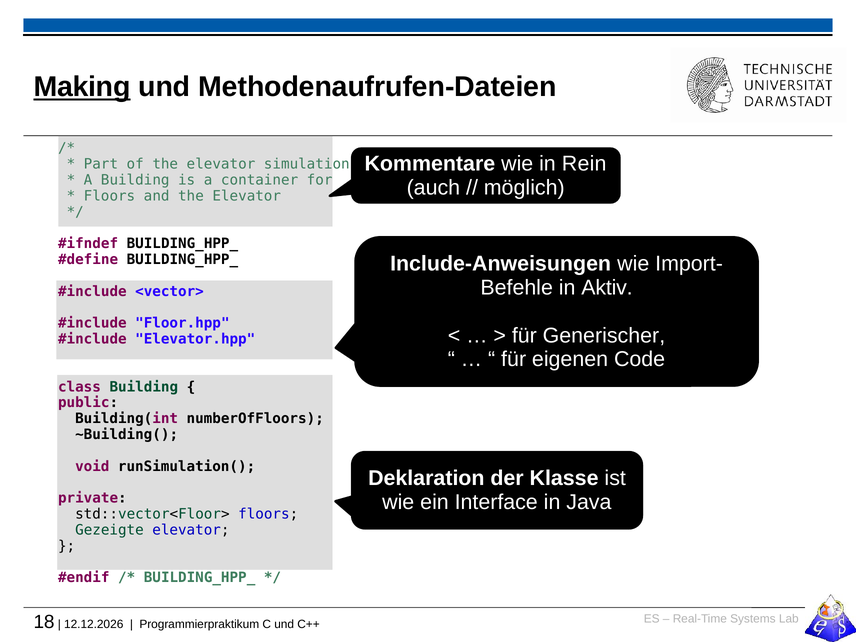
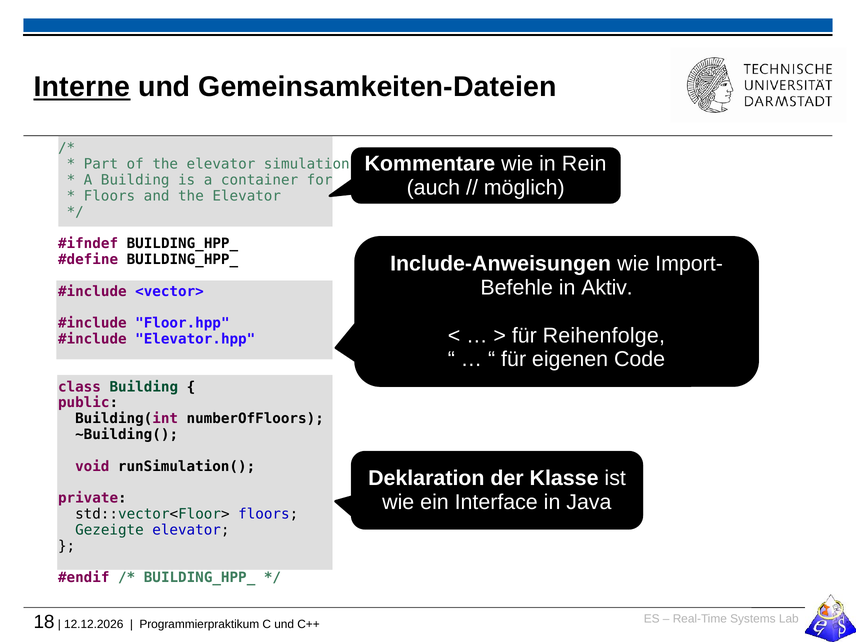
Making: Making -> Interne
Methodenaufrufen-Dateien: Methodenaufrufen-Dateien -> Gemeinsamkeiten-Dateien
Generischer: Generischer -> Reihenfolge
